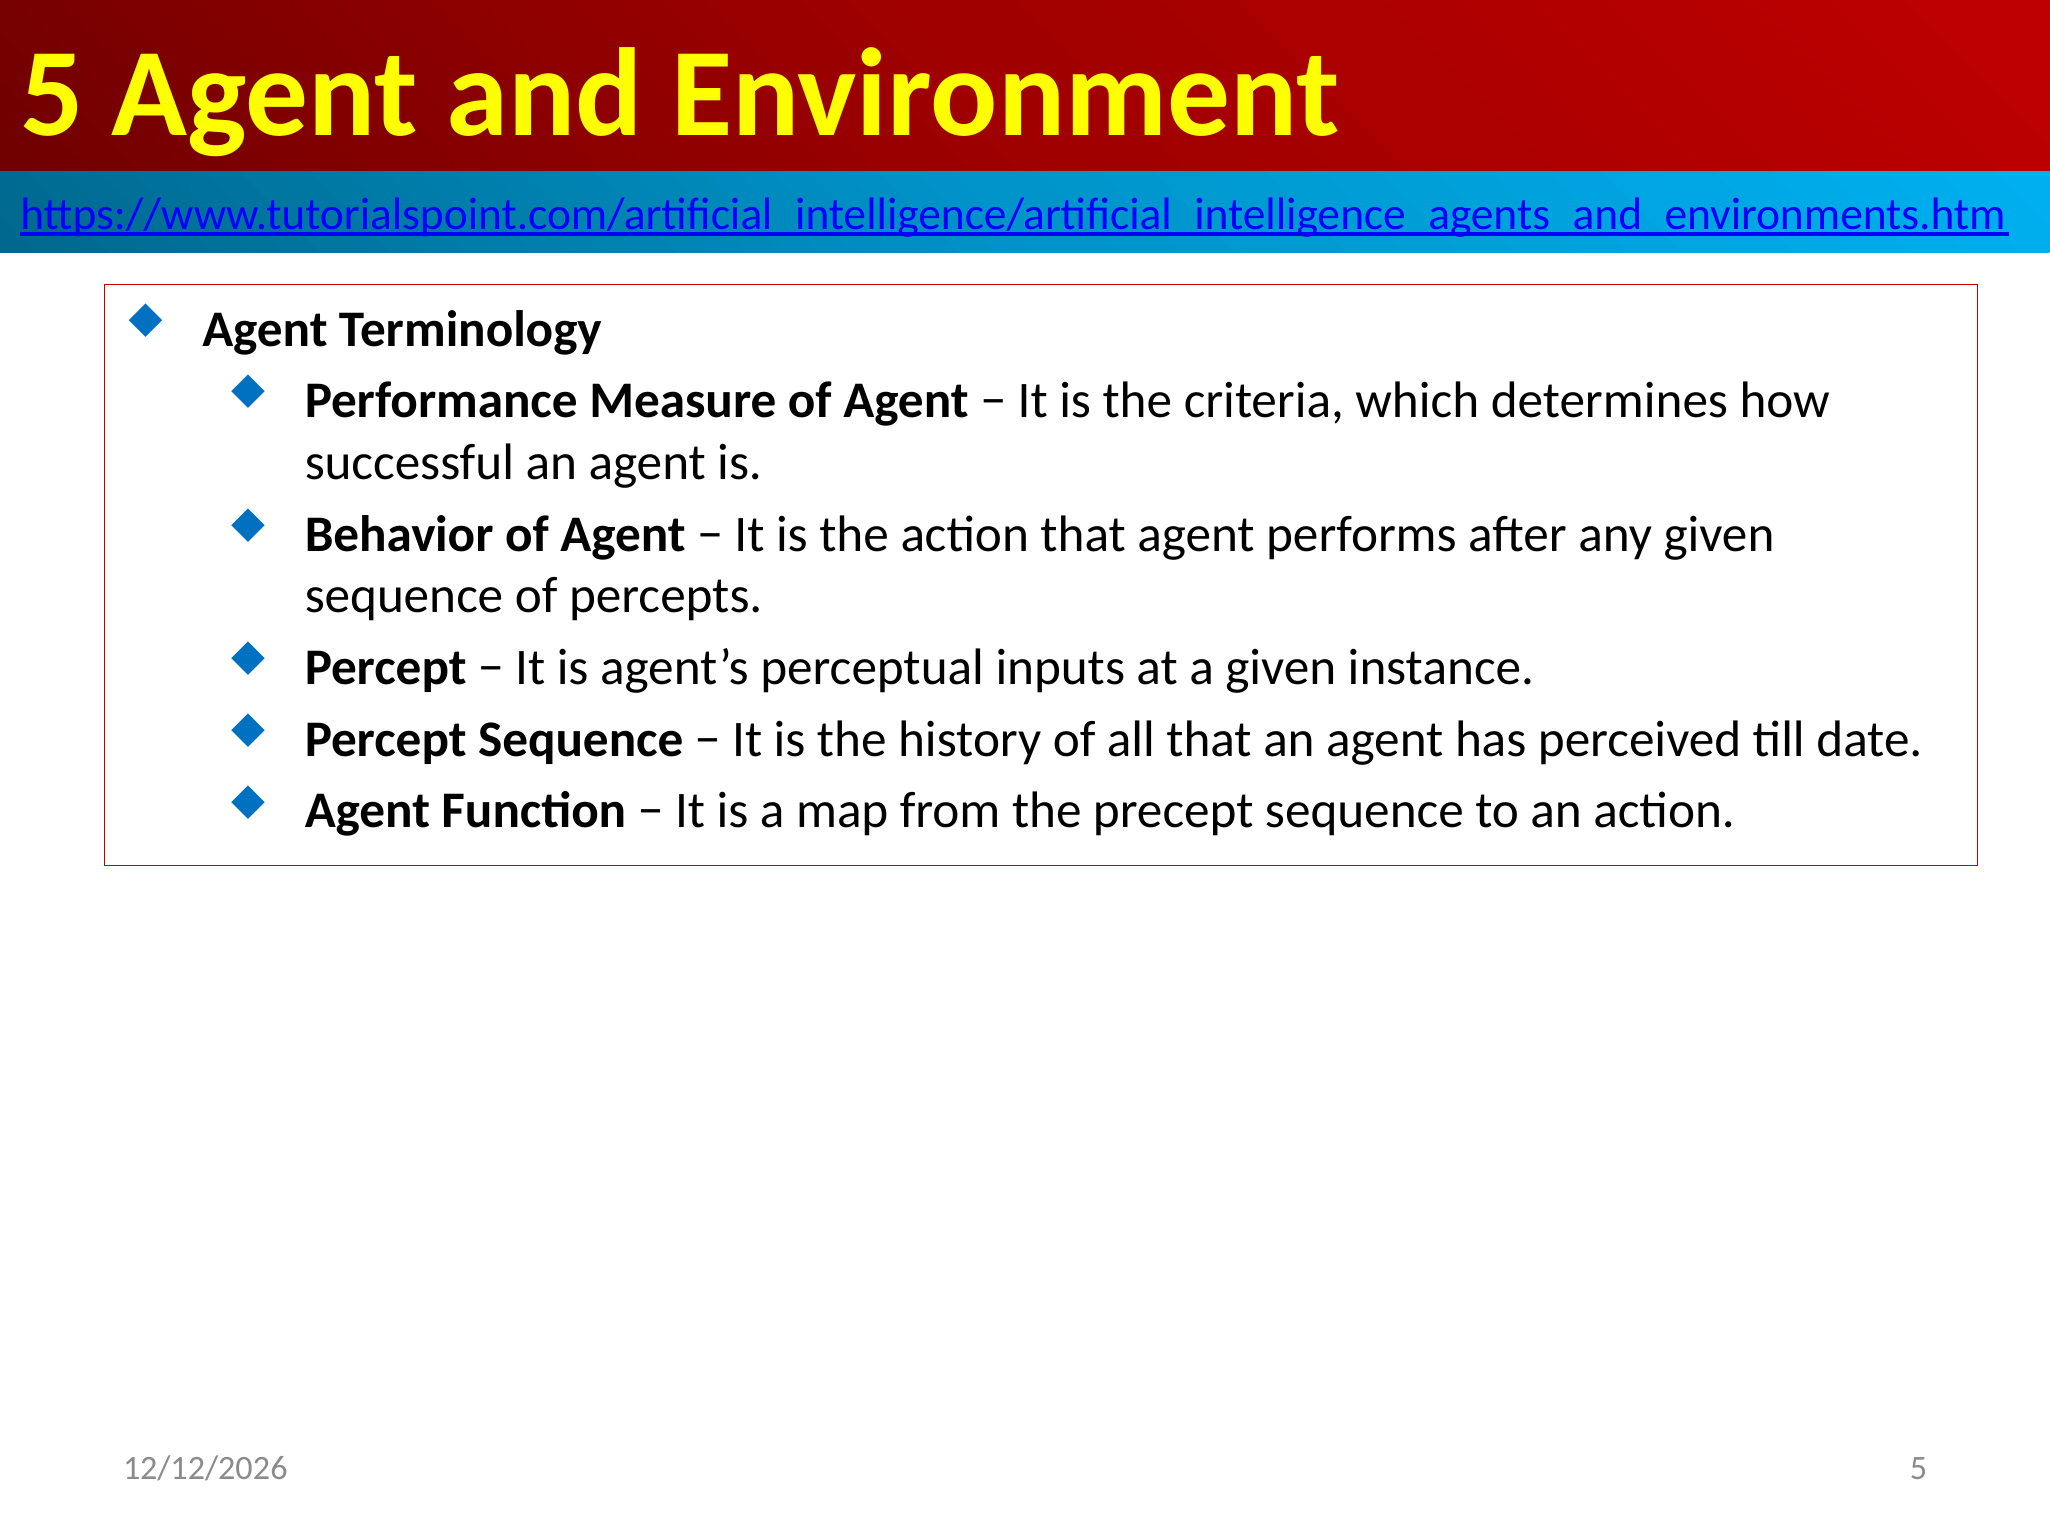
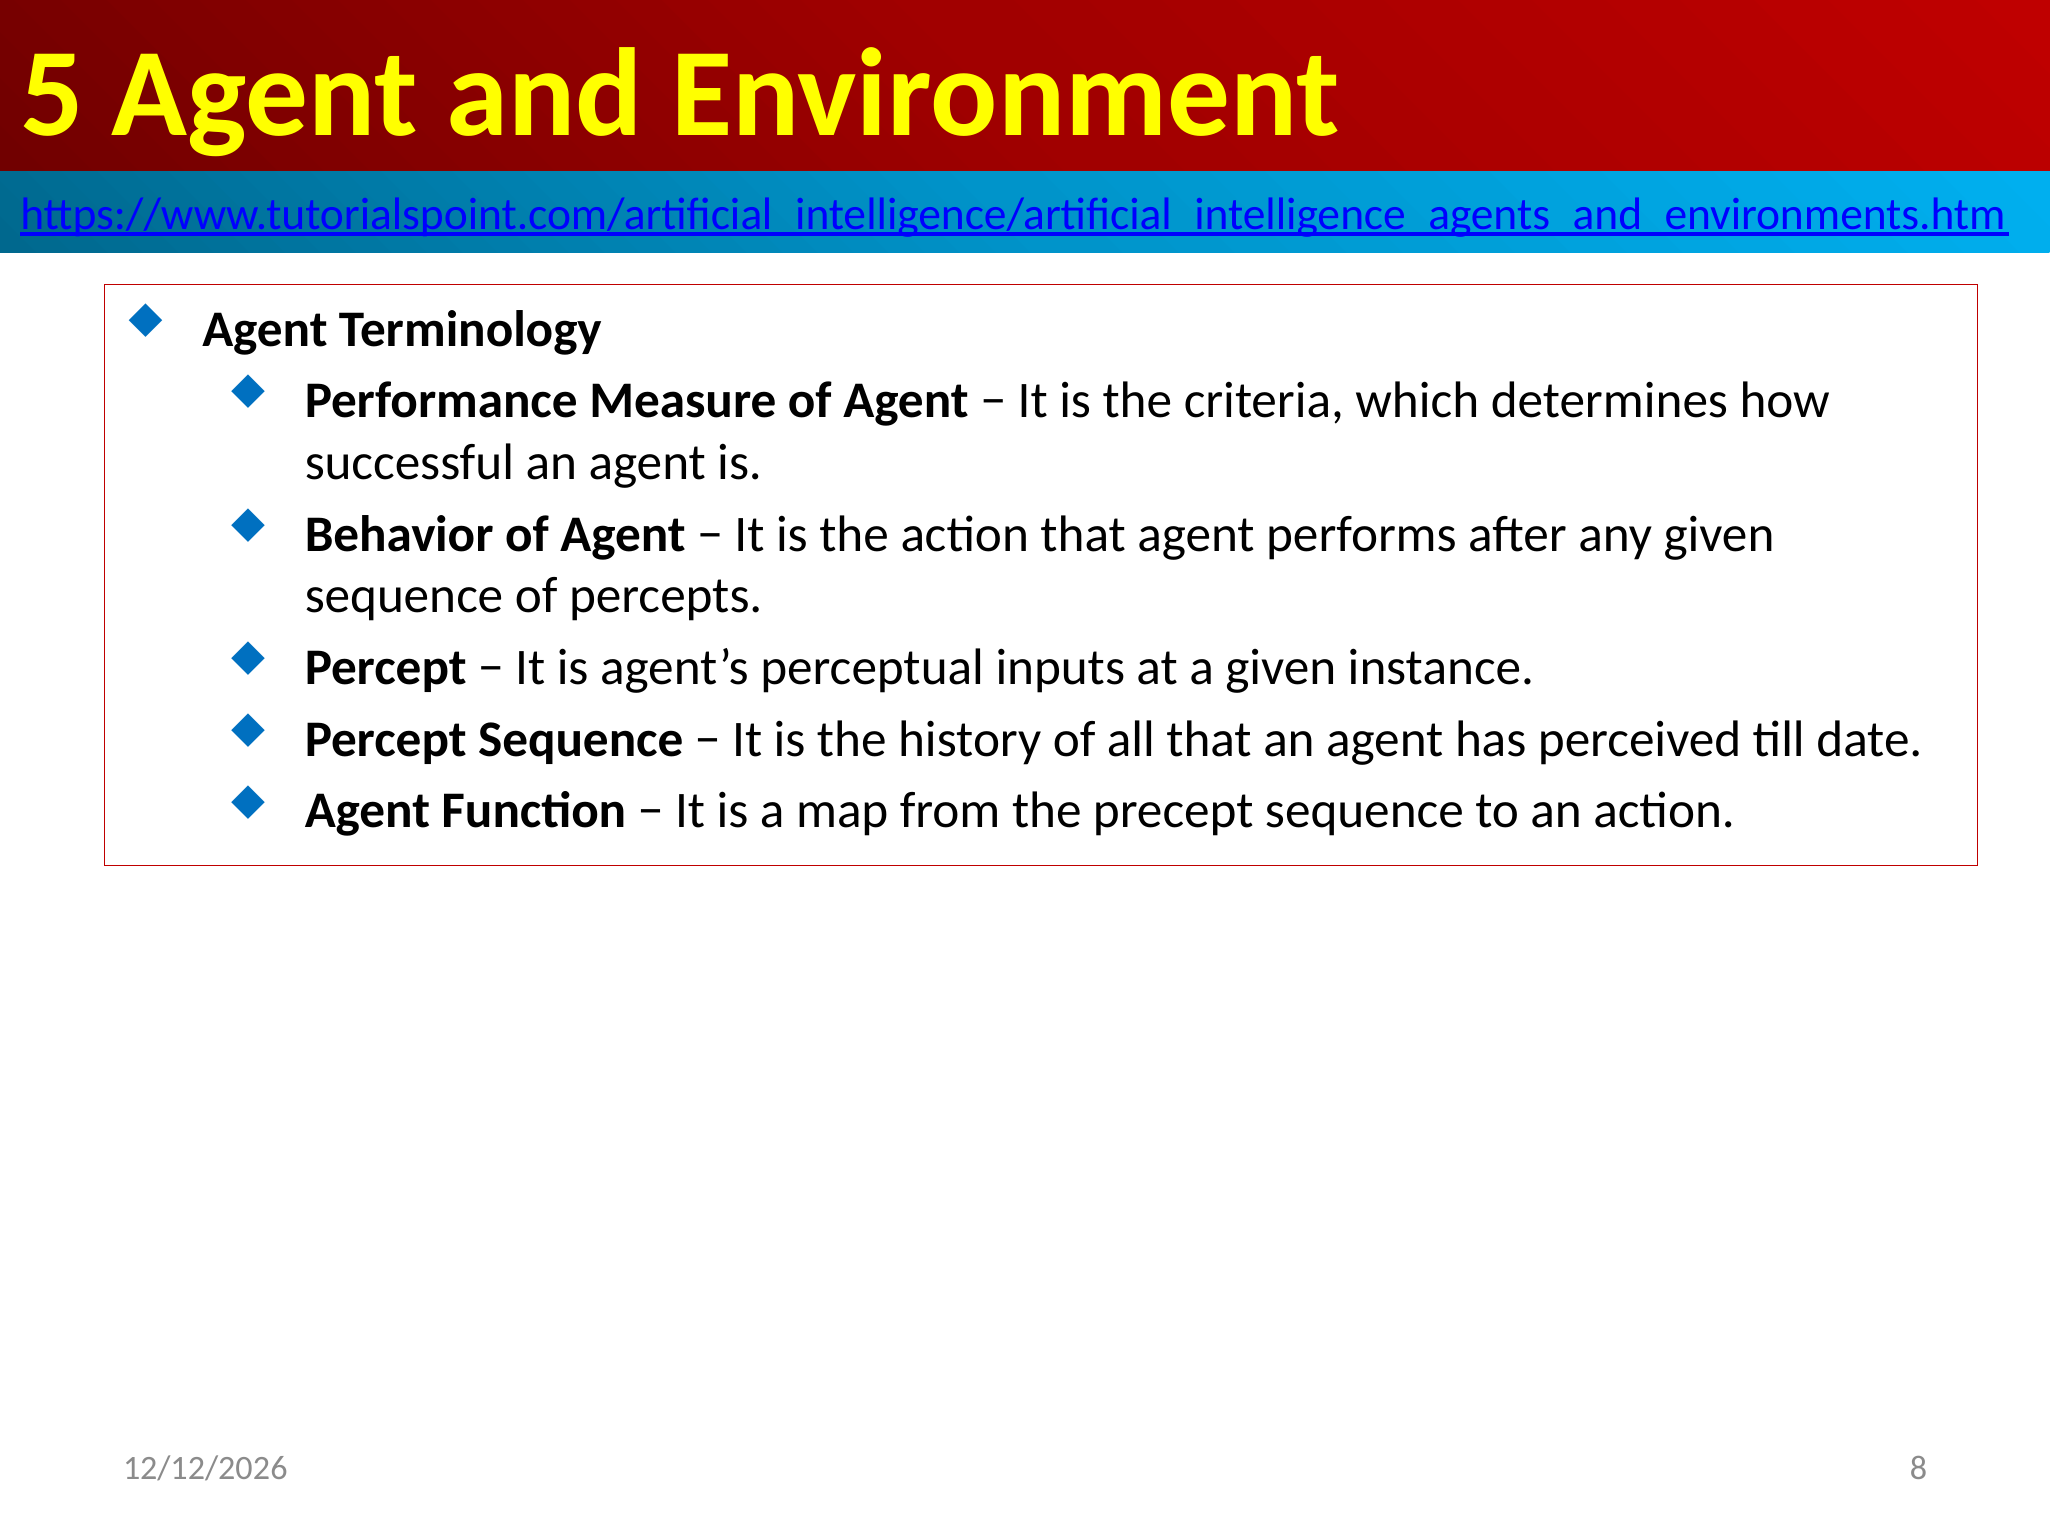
5 at (1919, 1468): 5 -> 8
